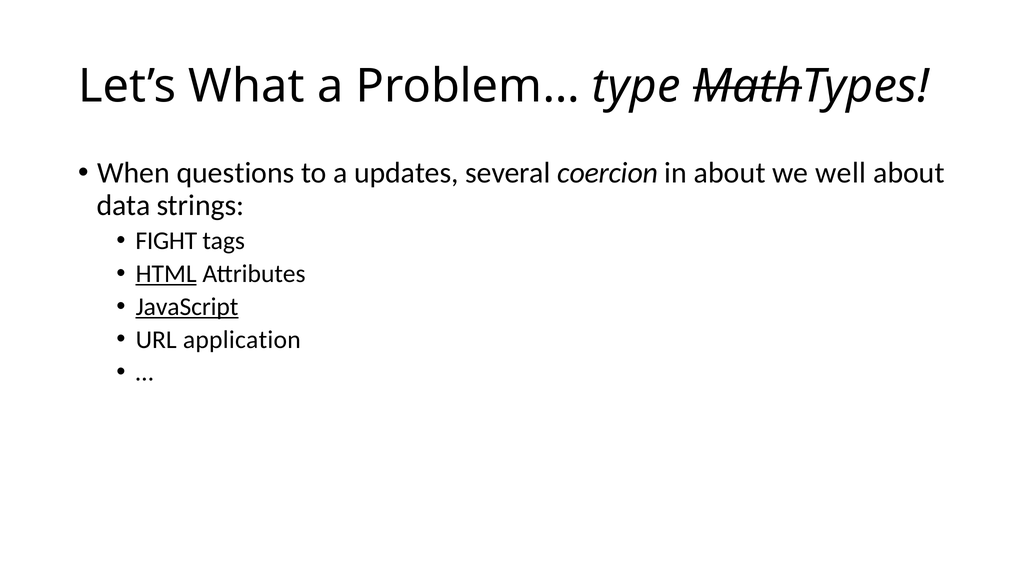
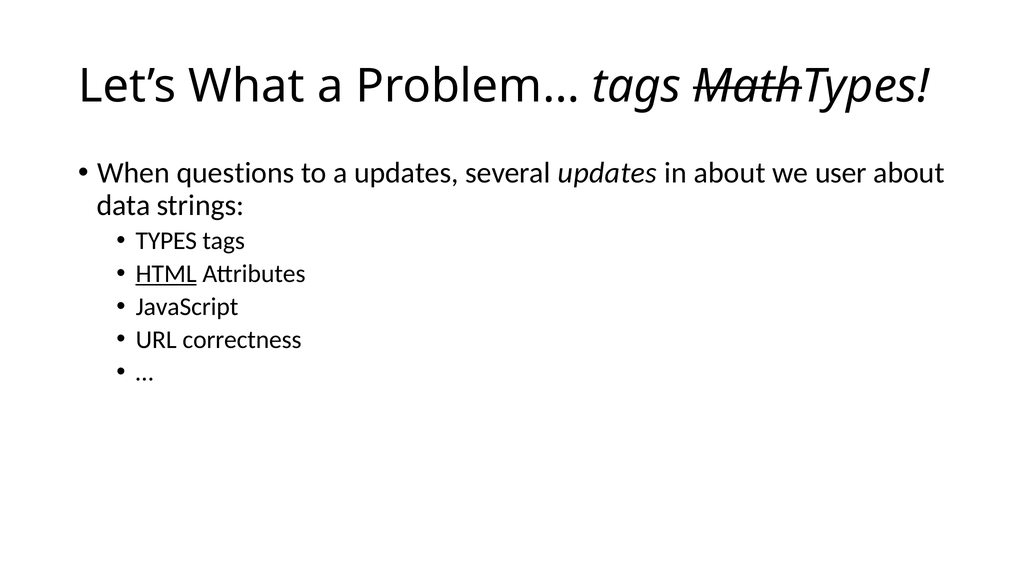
Problem… type: type -> tags
several coercion: coercion -> updates
well: well -> user
FIGHT: FIGHT -> TYPES
JavaScript underline: present -> none
application: application -> correctness
